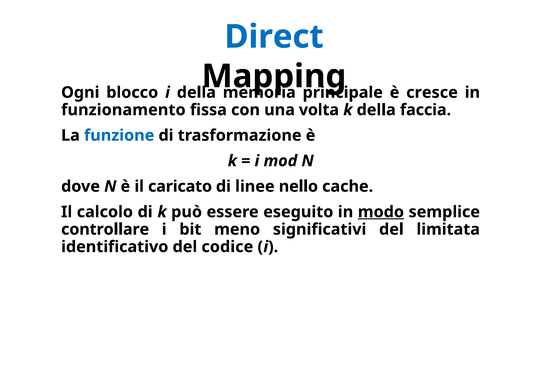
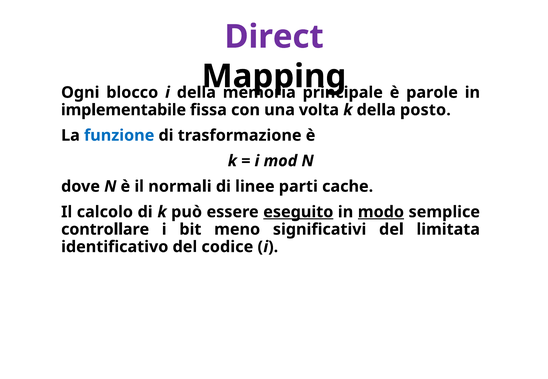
Direct colour: blue -> purple
cresce: cresce -> parole
funzionamento: funzionamento -> implementabile
faccia: faccia -> posto
caricato: caricato -> normali
nello: nello -> parti
eseguito underline: none -> present
